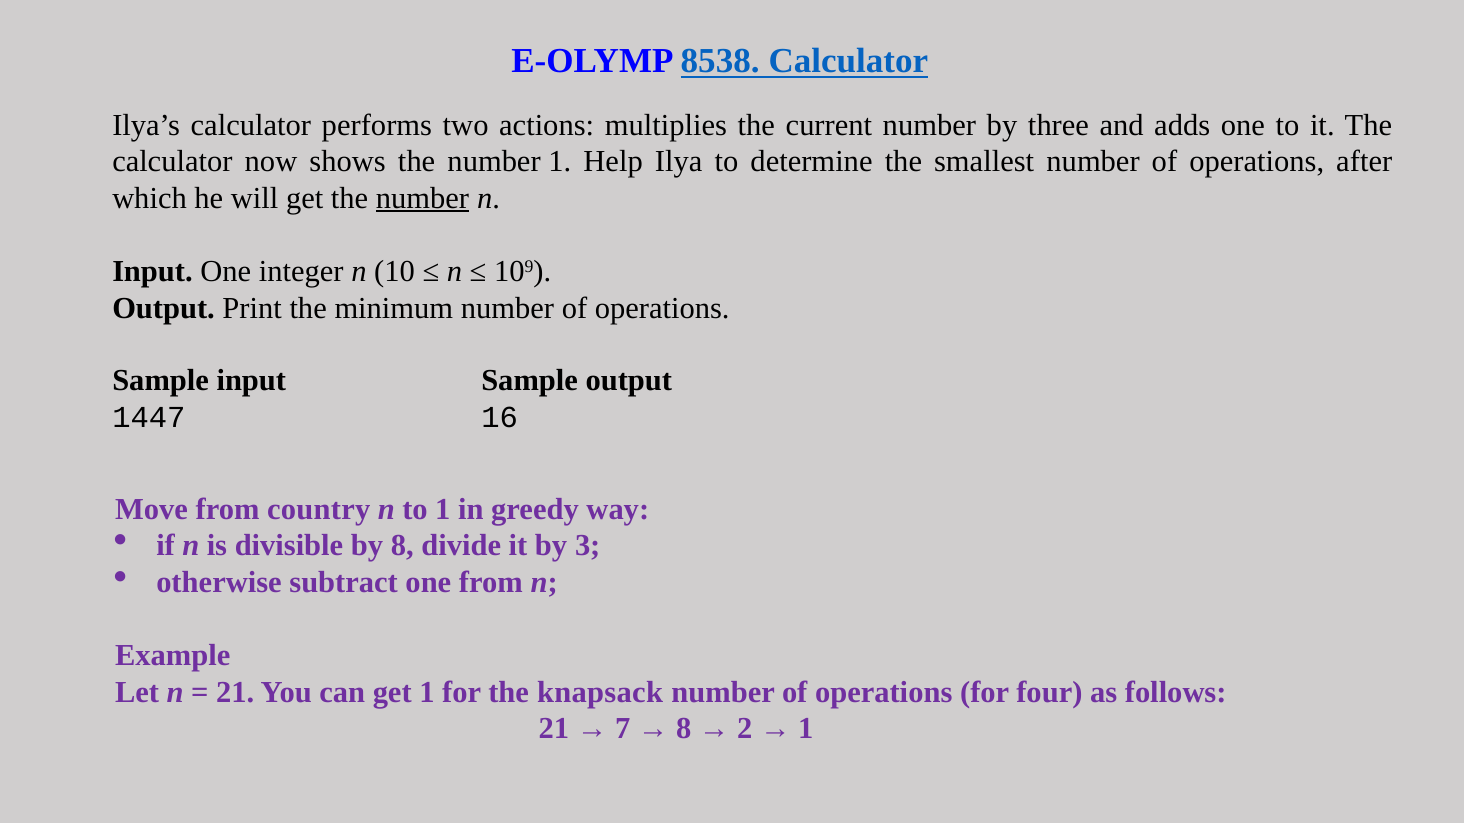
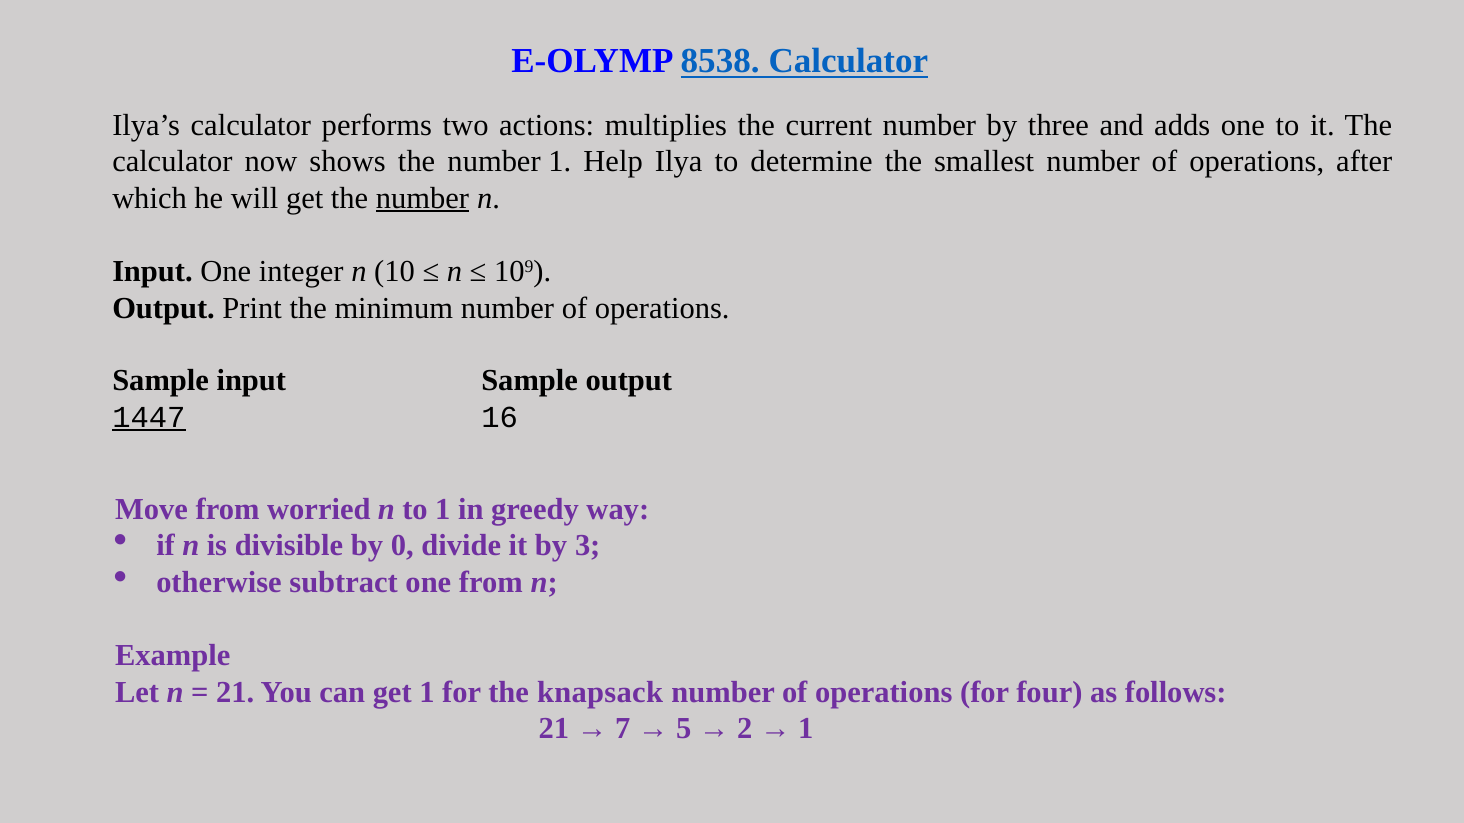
1447 underline: none -> present
country: country -> worried
by 8: 8 -> 0
8 at (684, 729): 8 -> 5
